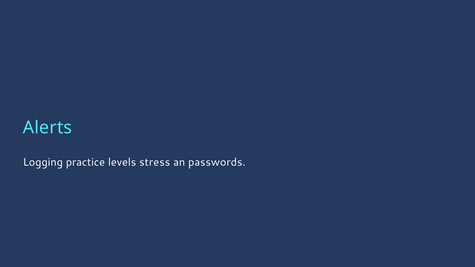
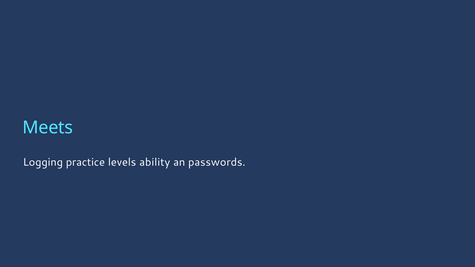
Alerts: Alerts -> Meets
stress: stress -> ability
